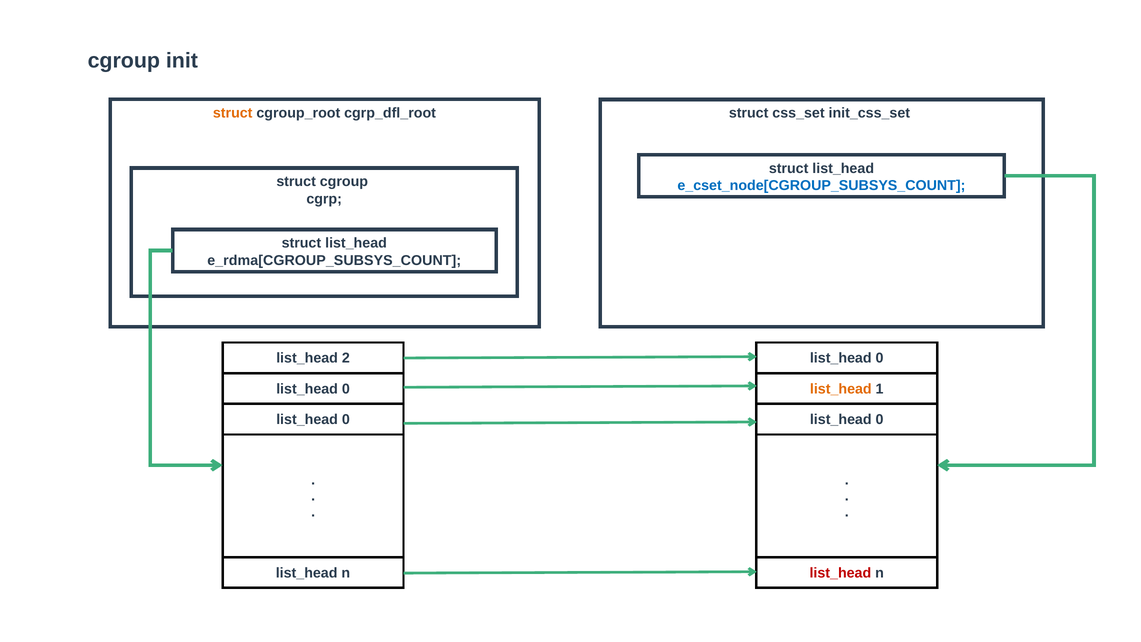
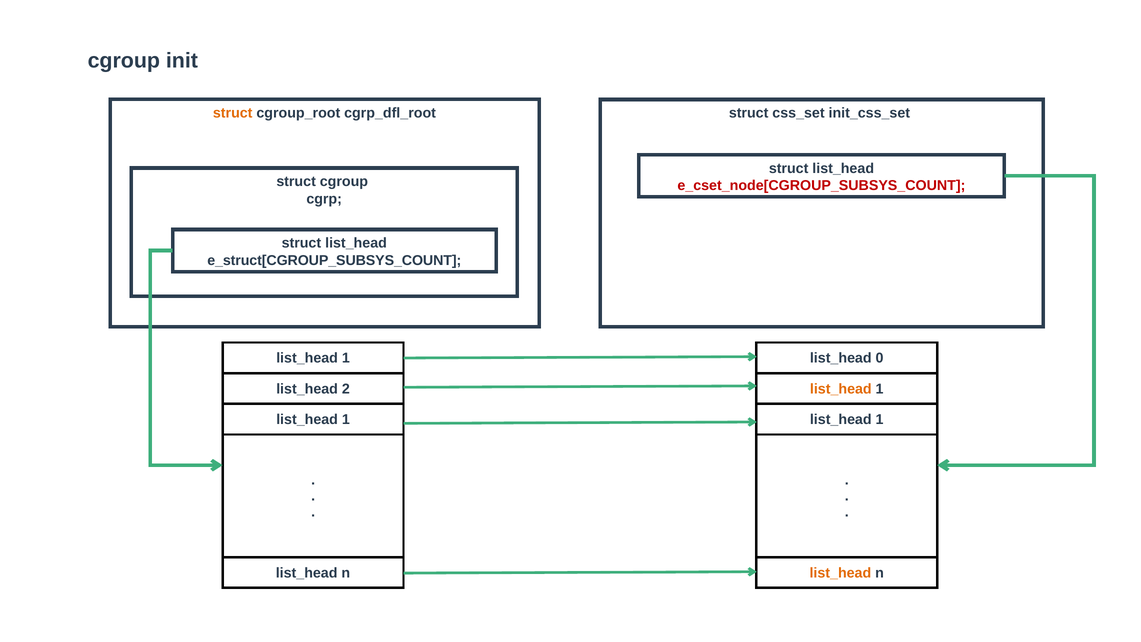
e_cset_node[CGROUP_SUBSYS_COUNT colour: blue -> red
e_rdma[CGROUP_SUBSYS_COUNT: e_rdma[CGROUP_SUBSYS_COUNT -> e_struct[CGROUP_SUBSYS_COUNT
2 at (346, 358): 2 -> 1
0 at (346, 389): 0 -> 2
0 at (346, 419): 0 -> 1
0 at (880, 419): 0 -> 1
list_head at (840, 573) colour: red -> orange
